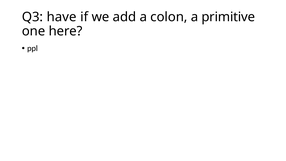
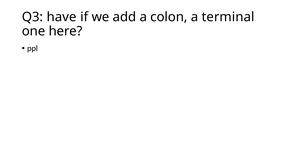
primitive: primitive -> terminal
